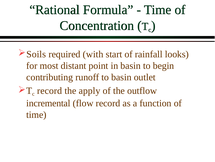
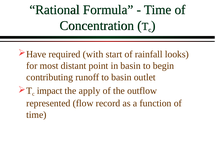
Soils: Soils -> Have
record at (50, 90): record -> impact
incremental: incremental -> represented
